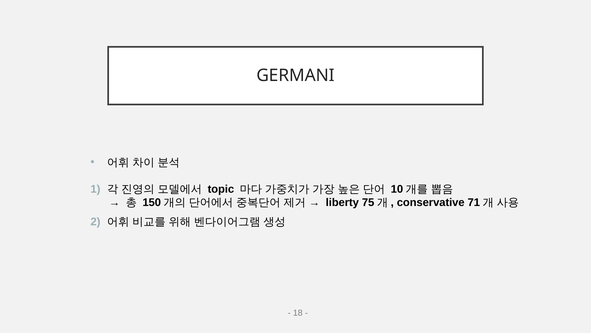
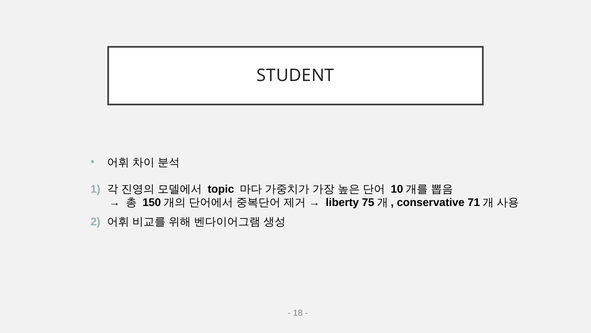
GERMANI: GERMANI -> STUDENT
